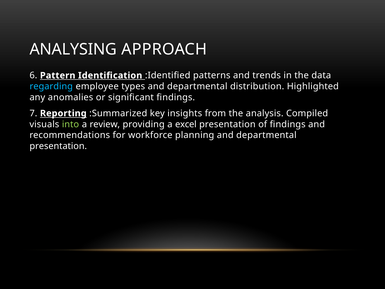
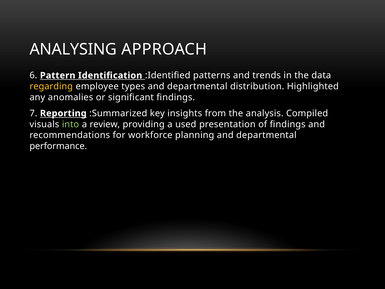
regarding colour: light blue -> yellow
excel: excel -> used
presentation at (58, 146): presentation -> performance
